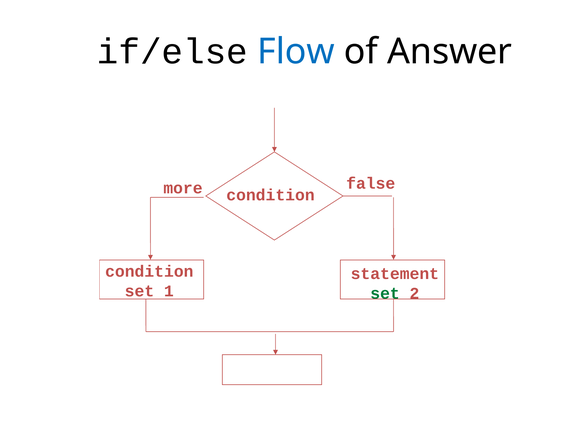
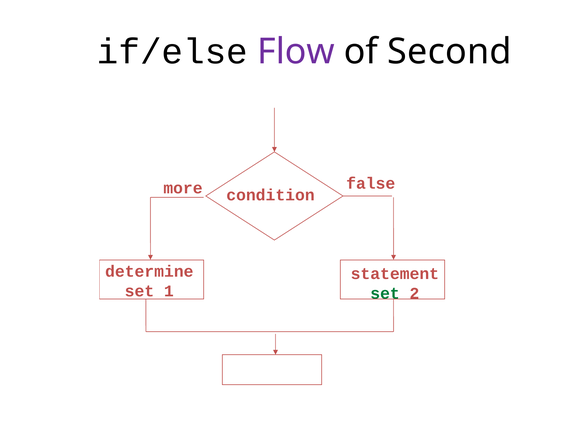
Flow colour: blue -> purple
Answer: Answer -> Second
condition at (149, 271): condition -> determine
